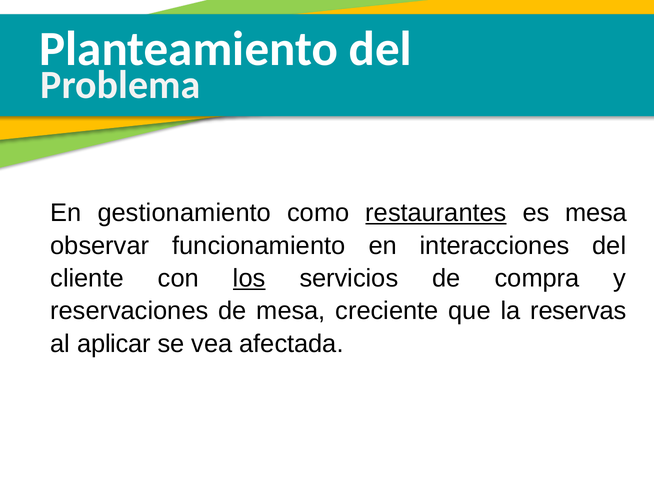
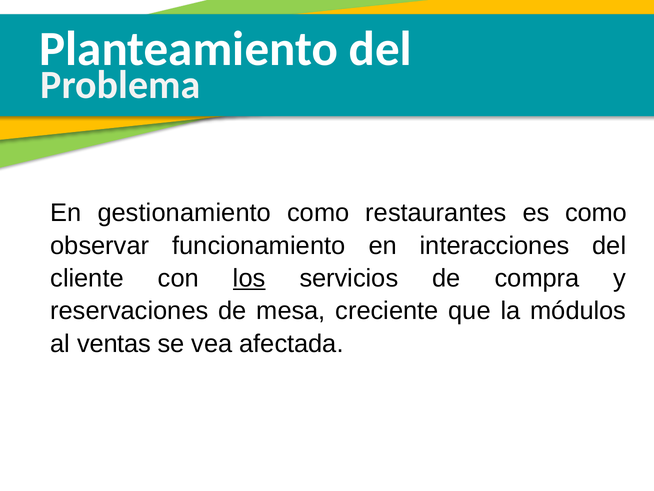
restaurantes underline: present -> none
es mesa: mesa -> como
reservas: reservas -> módulos
aplicar: aplicar -> ventas
